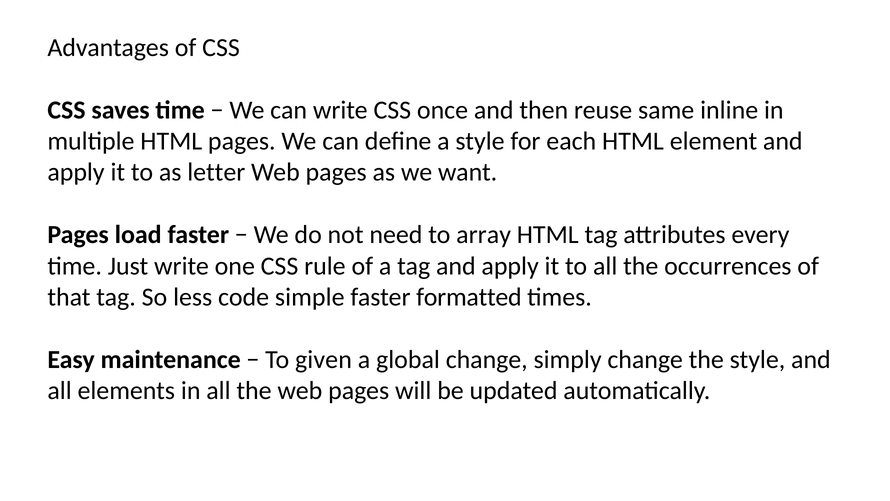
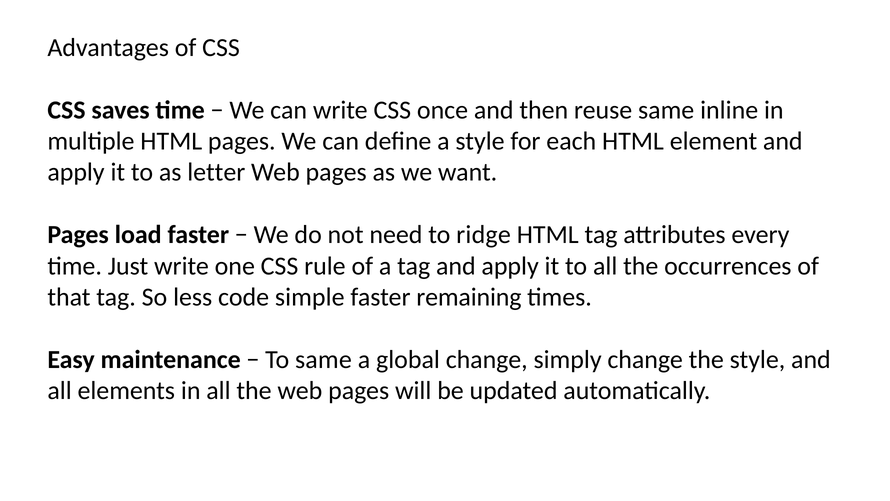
array: array -> ridge
formatted: formatted -> remaining
To given: given -> same
